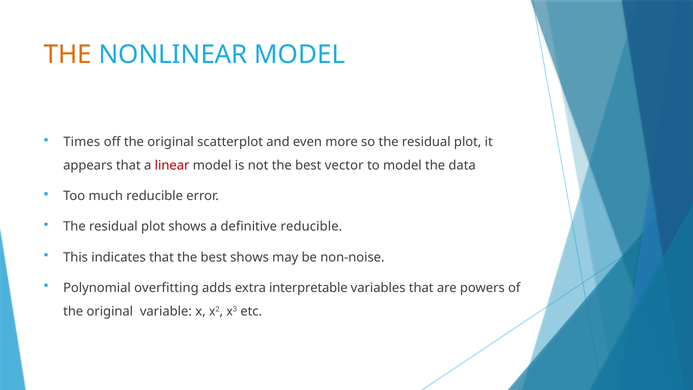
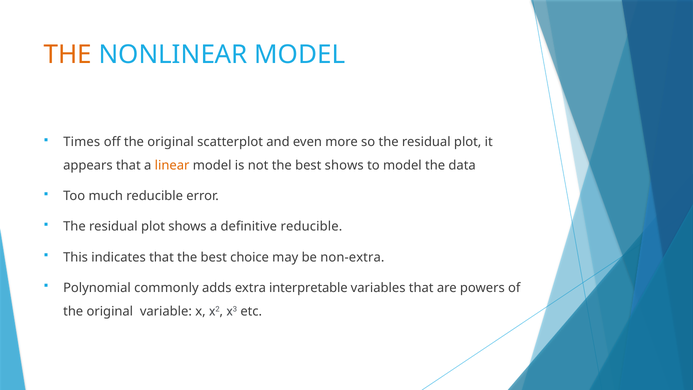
linear colour: red -> orange
best vector: vector -> shows
best shows: shows -> choice
non-noise: non-noise -> non-extra
overfitting: overfitting -> commonly
